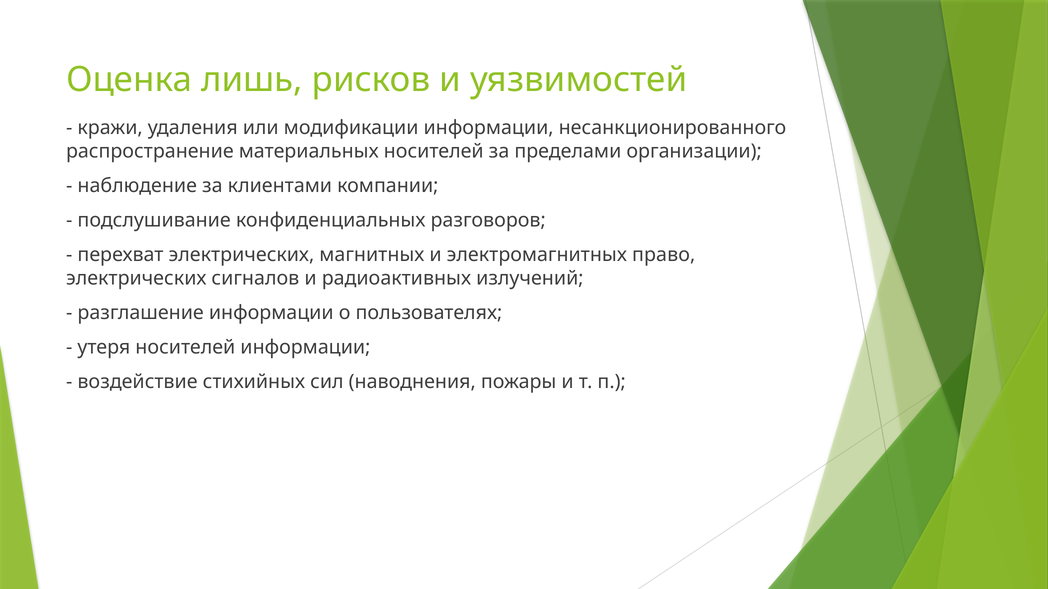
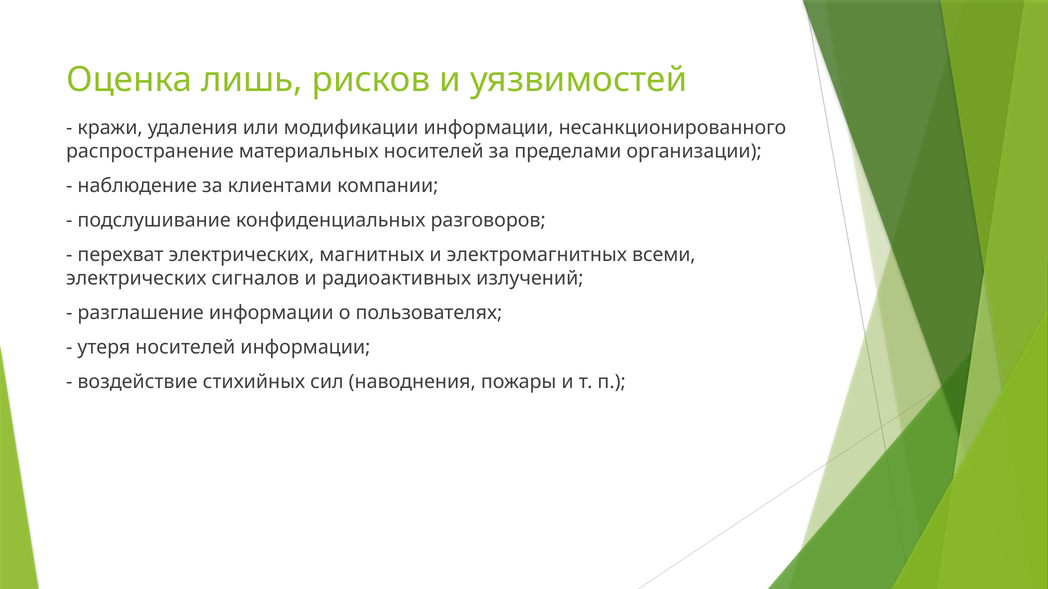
право: право -> всеми
